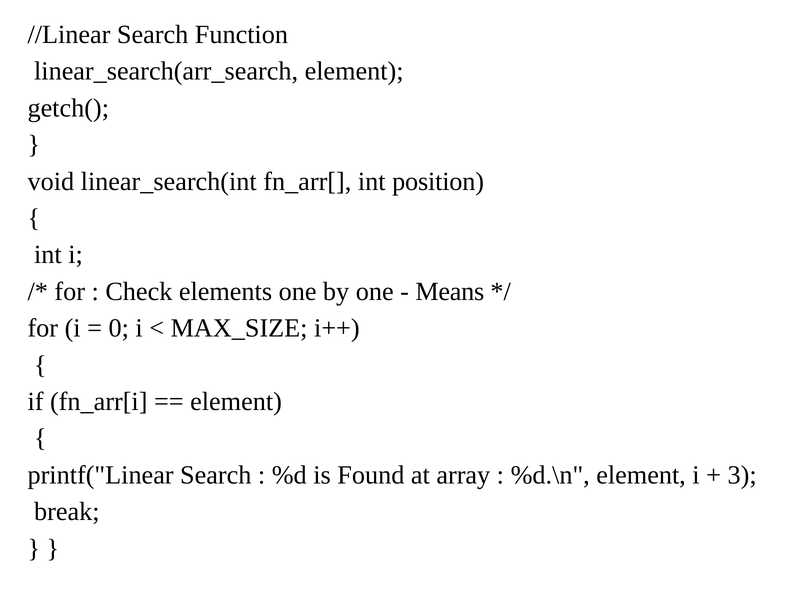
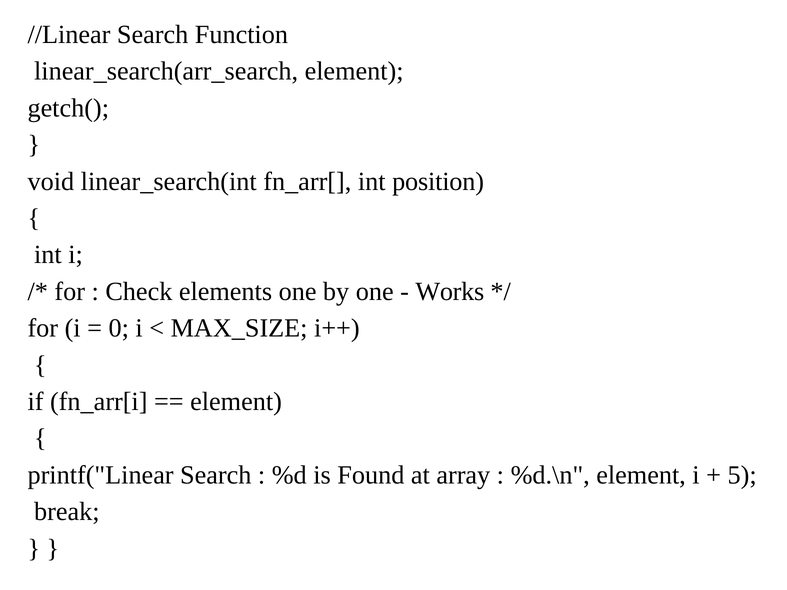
Means: Means -> Works
3: 3 -> 5
